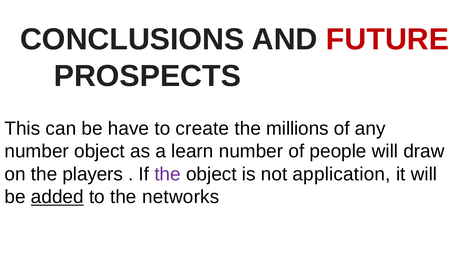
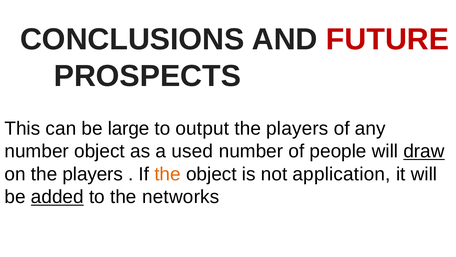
have: have -> large
create: create -> output
millions at (297, 128): millions -> players
learn: learn -> used
draw underline: none -> present
the at (168, 174) colour: purple -> orange
